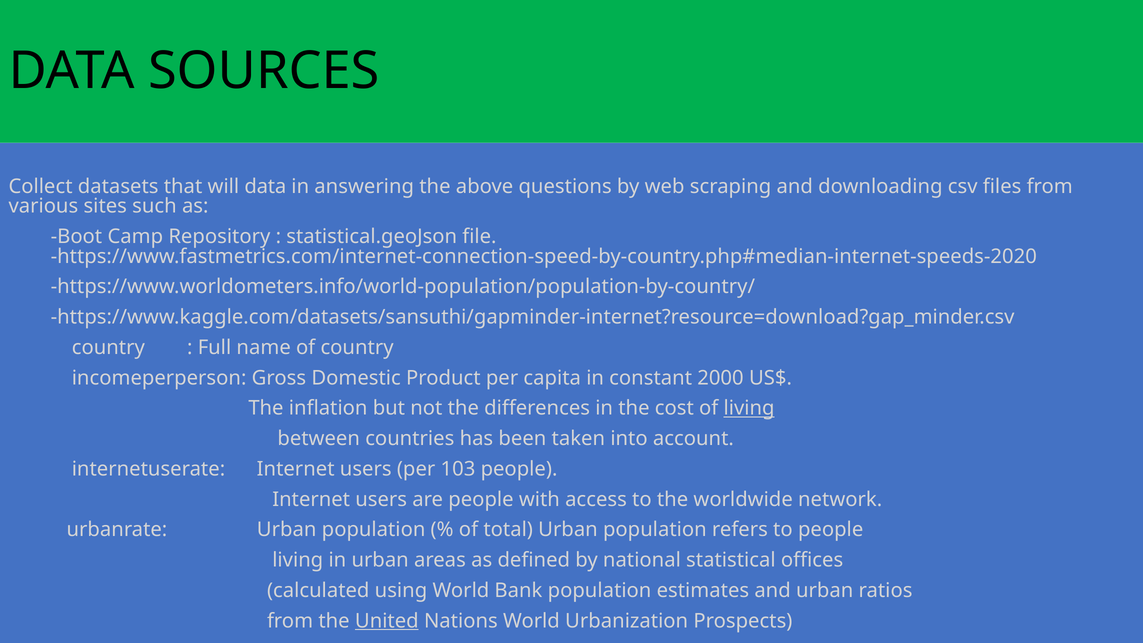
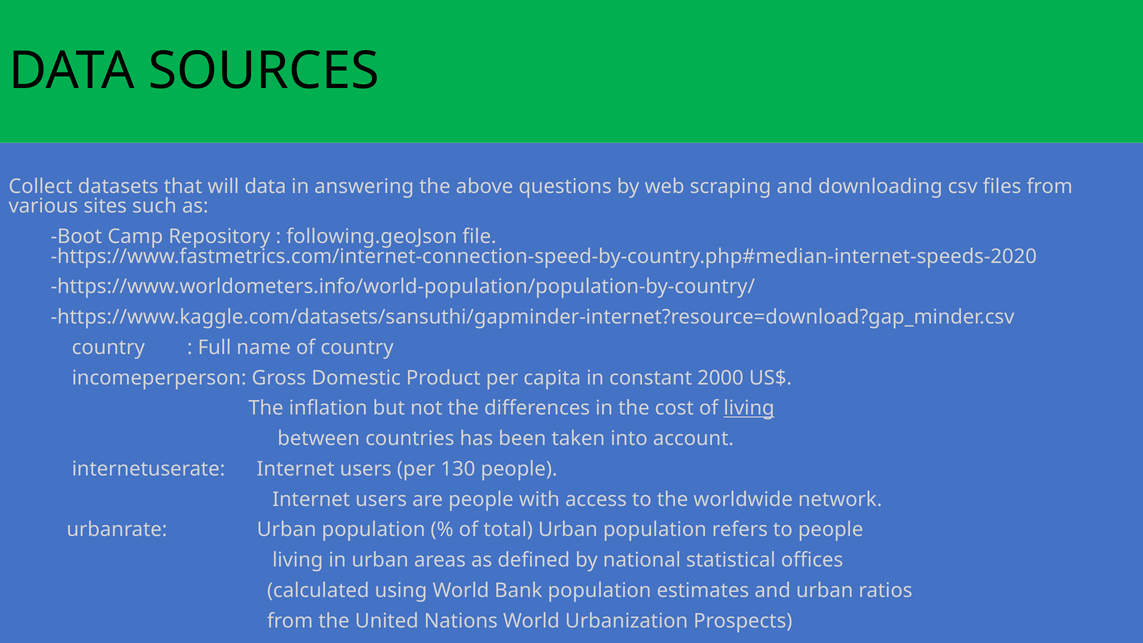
statistical.geoJson: statistical.geoJson -> following.geoJson
103: 103 -> 130
United underline: present -> none
